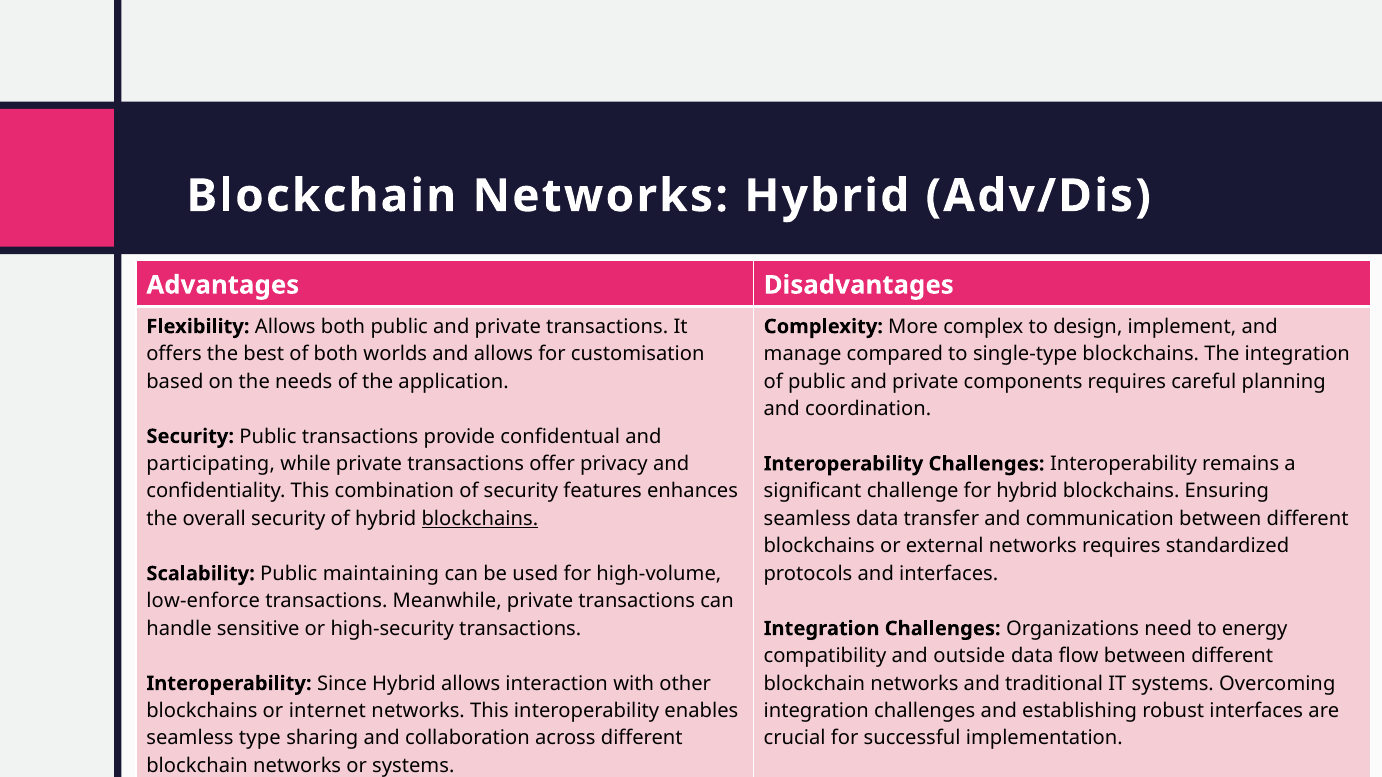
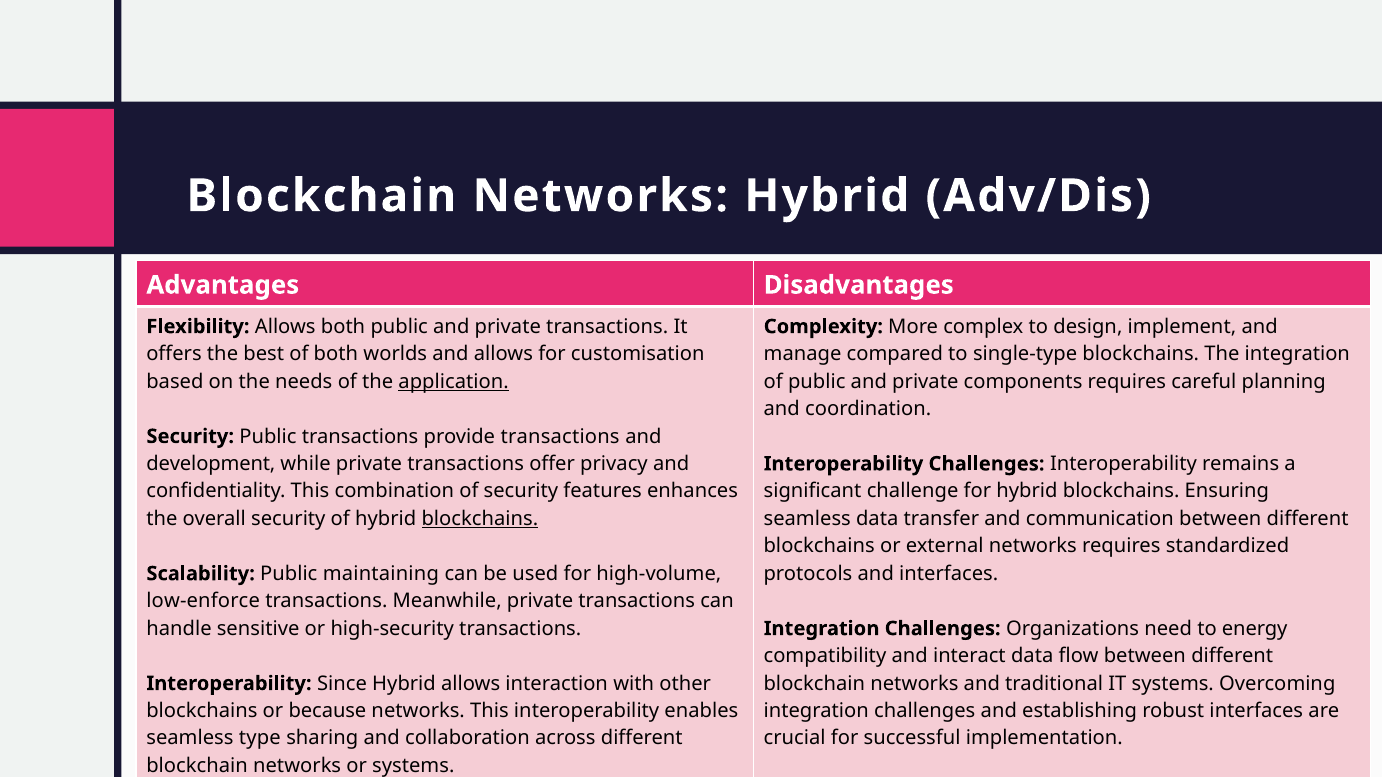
application underline: none -> present
provide confidentual: confidentual -> transactions
participating: participating -> development
outside: outside -> interact
internet: internet -> because
